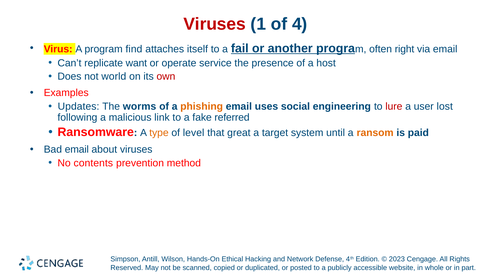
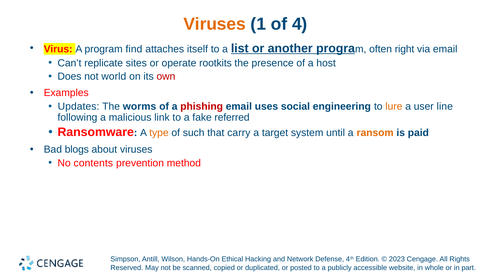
Viruses at (215, 24) colour: red -> orange
fail: fail -> list
want: want -> sites
service: service -> rootkits
phishing colour: orange -> red
lure colour: red -> orange
lost: lost -> line
level: level -> such
great: great -> carry
Bad email: email -> blogs
